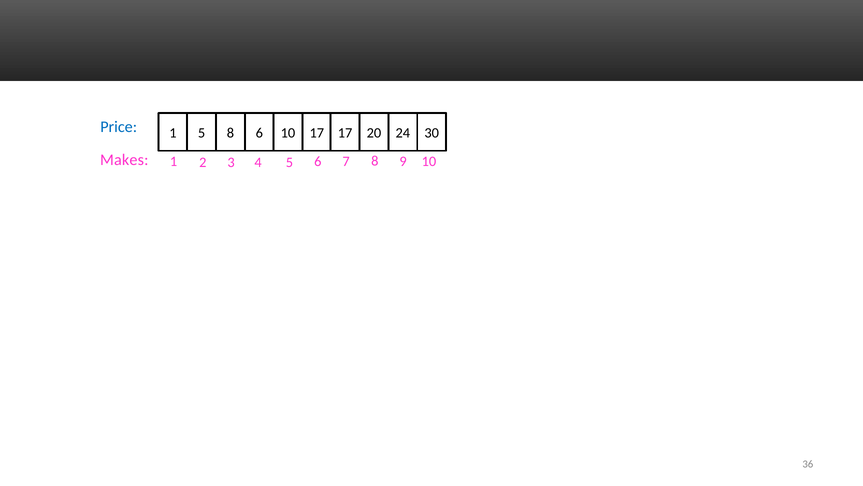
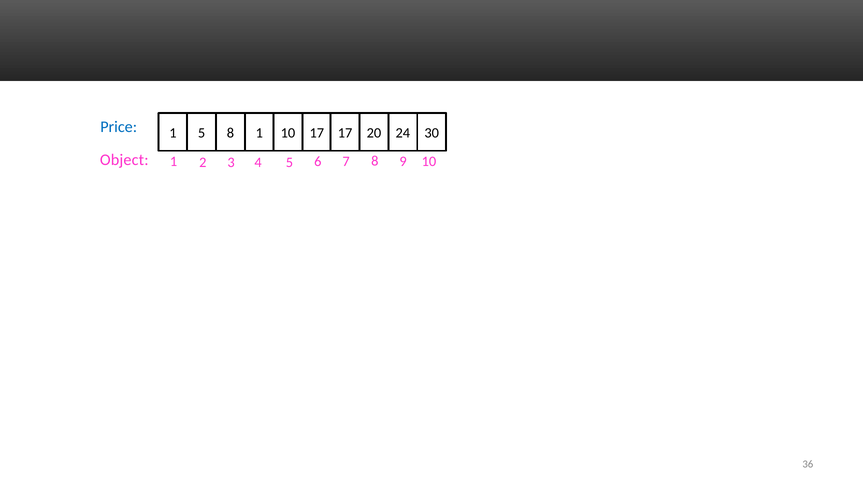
8 6: 6 -> 1
Makes: Makes -> Object
